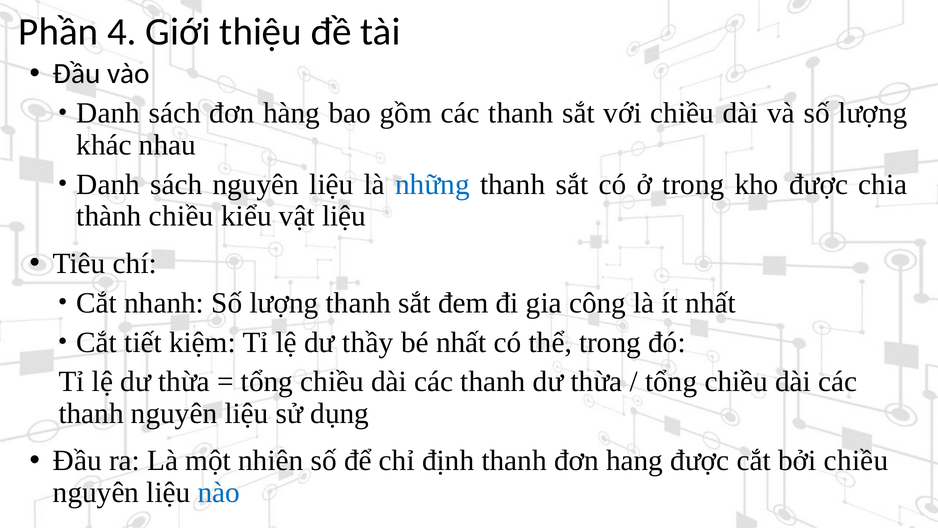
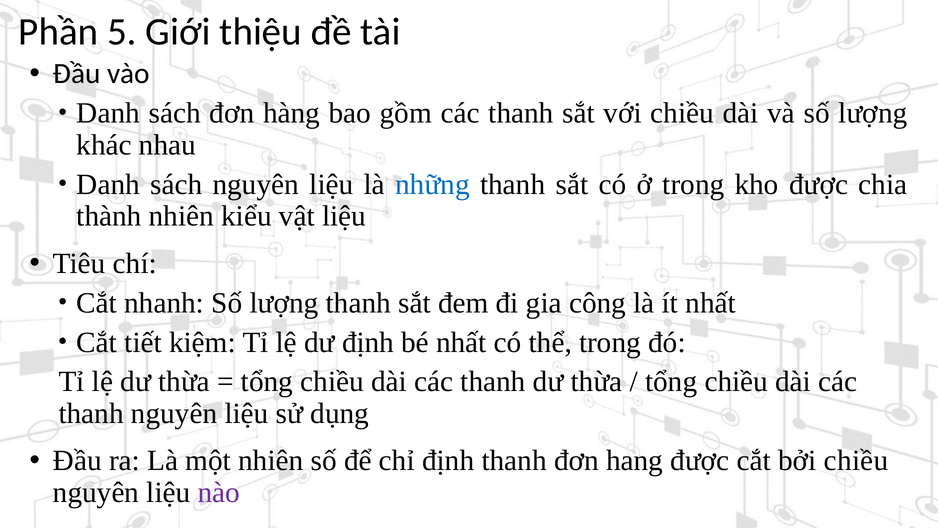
4: 4 -> 5
thành chiều: chiều -> nhiên
dư thầy: thầy -> định
nào colour: blue -> purple
